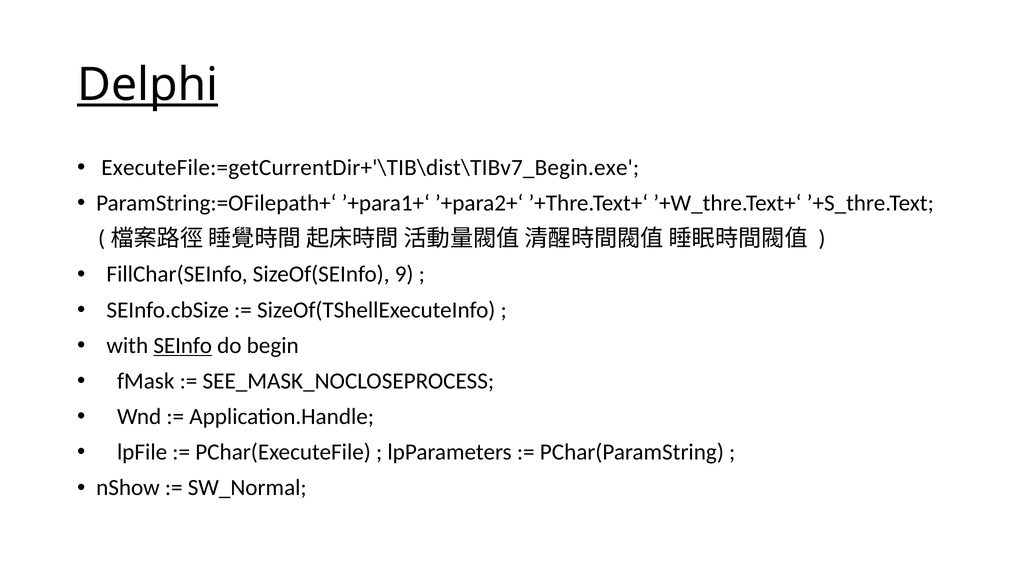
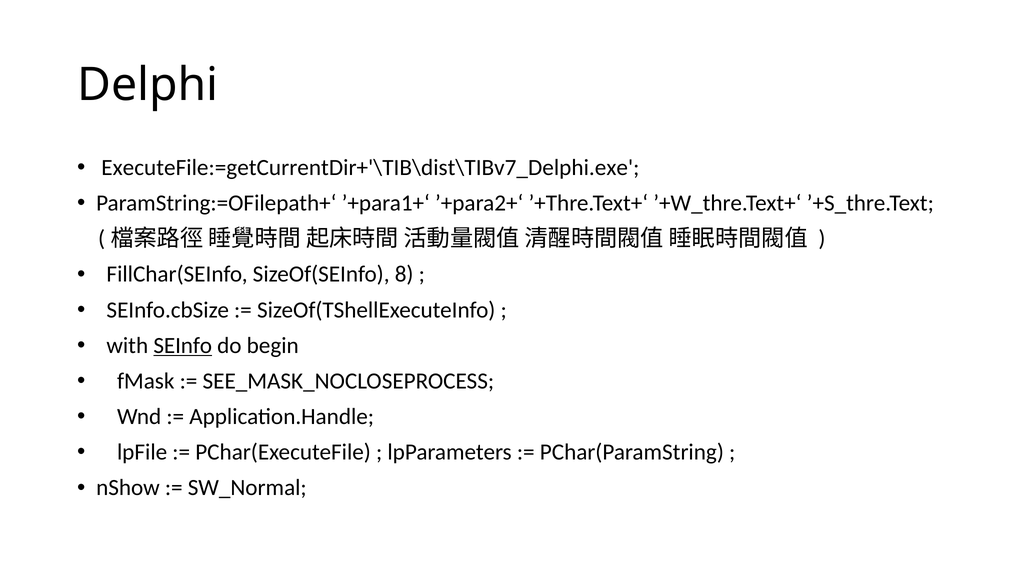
Delphi underline: present -> none
ExecuteFile:=getCurrentDir+'\TIB\dist\TIBv7_Begin.exe: ExecuteFile:=getCurrentDir+'\TIB\dist\TIBv7_Begin.exe -> ExecuteFile:=getCurrentDir+'\TIB\dist\TIBv7_Delphi.exe
9: 9 -> 8
